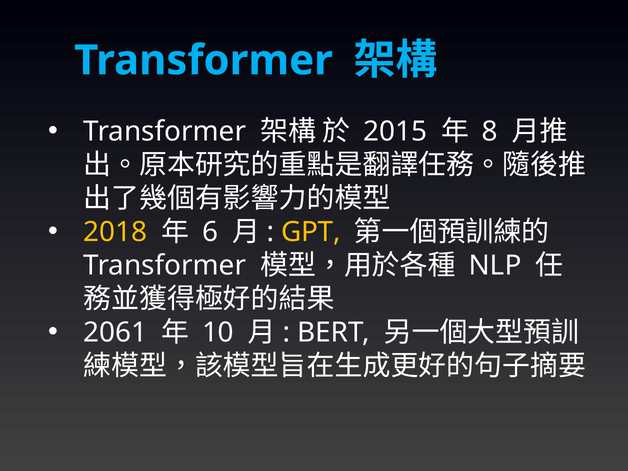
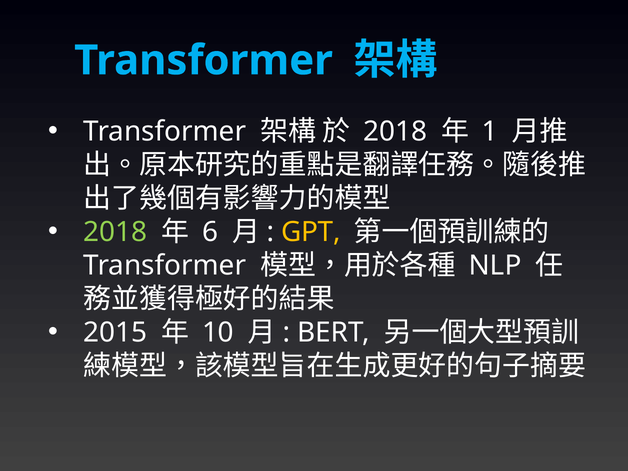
2015 at (395, 132): 2015 -> 2018
8: 8 -> 1
2018 at (115, 232) colour: yellow -> light green
2061: 2061 -> 2015
